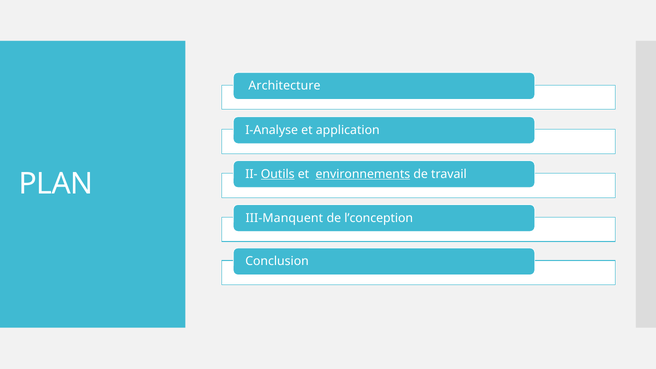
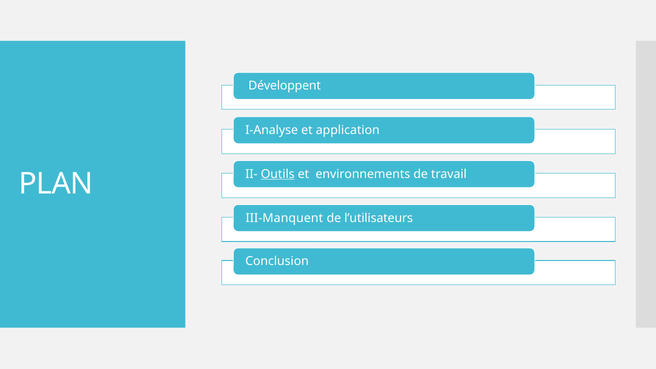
Architecture: Architecture -> Développent
environnements underline: present -> none
l’conception: l’conception -> l’utilisateurs
